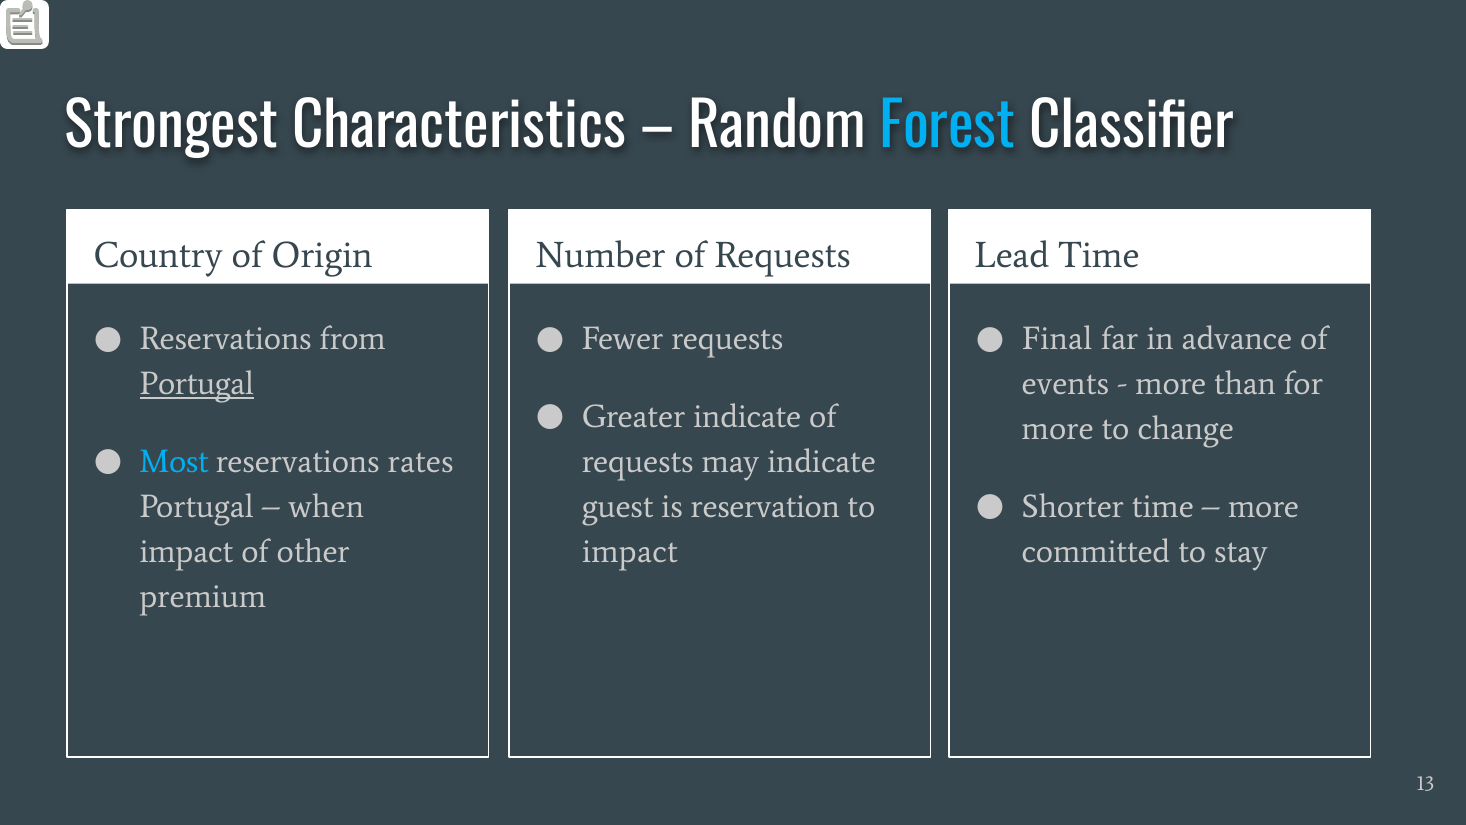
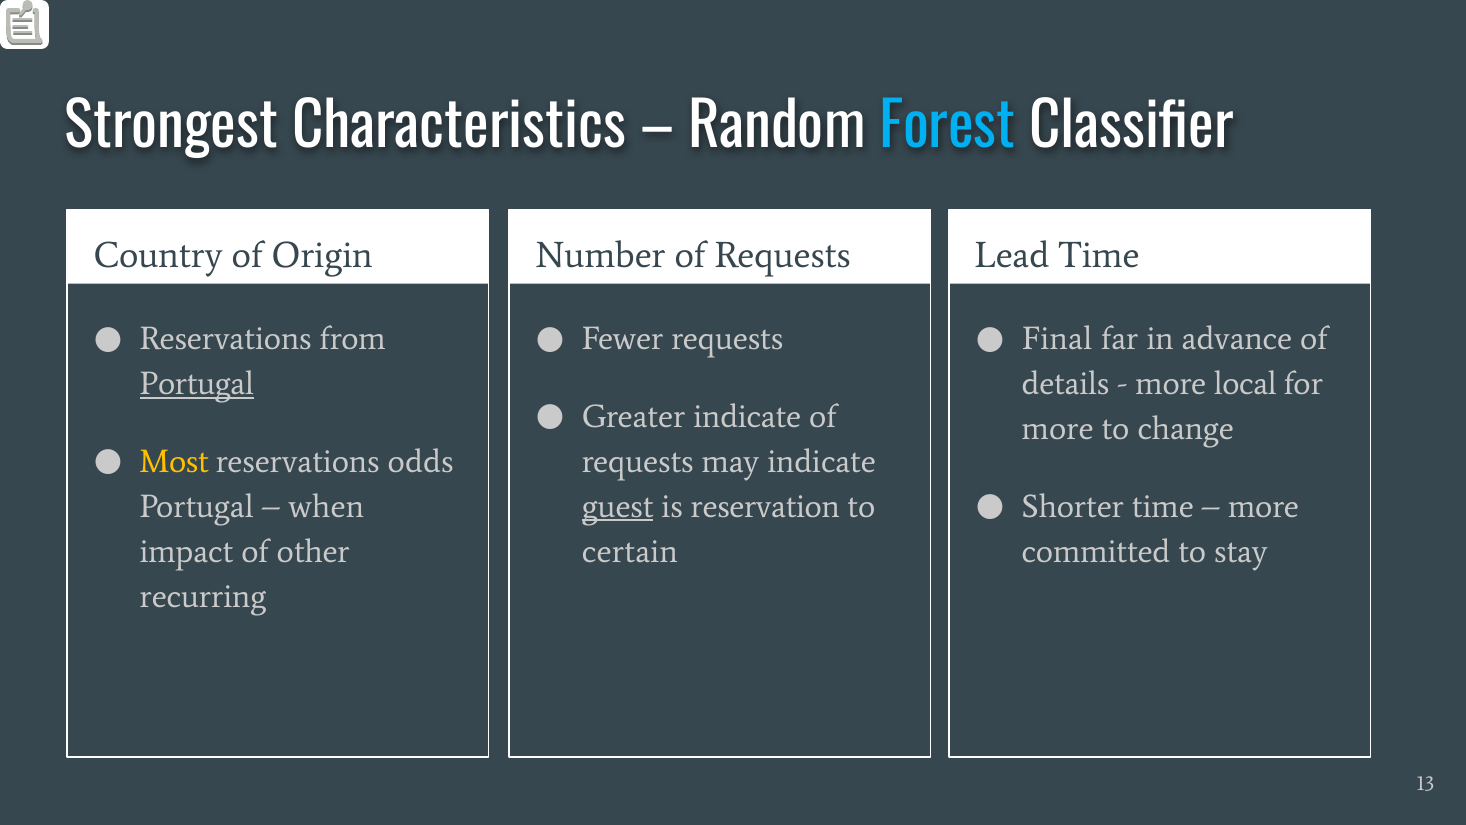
events: events -> details
than: than -> local
Most colour: light blue -> yellow
rates: rates -> odds
guest underline: none -> present
impact at (630, 551): impact -> certain
premium: premium -> recurring
